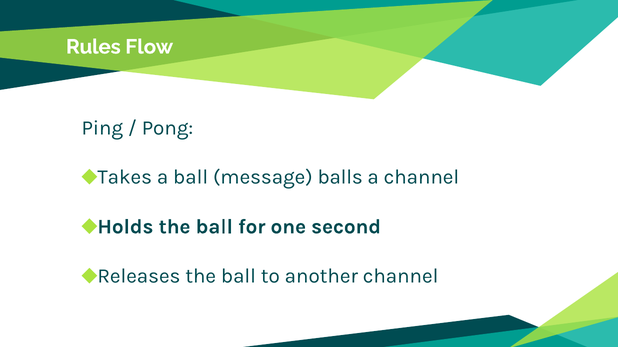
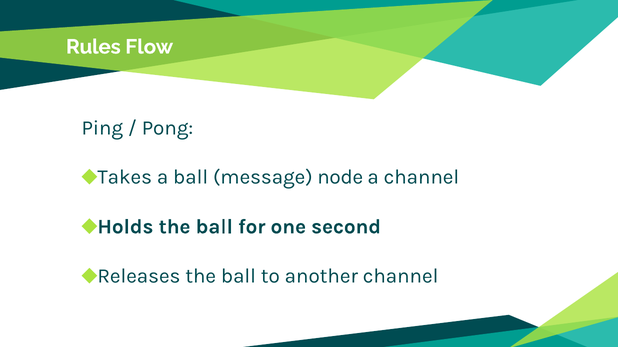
balls: balls -> node
